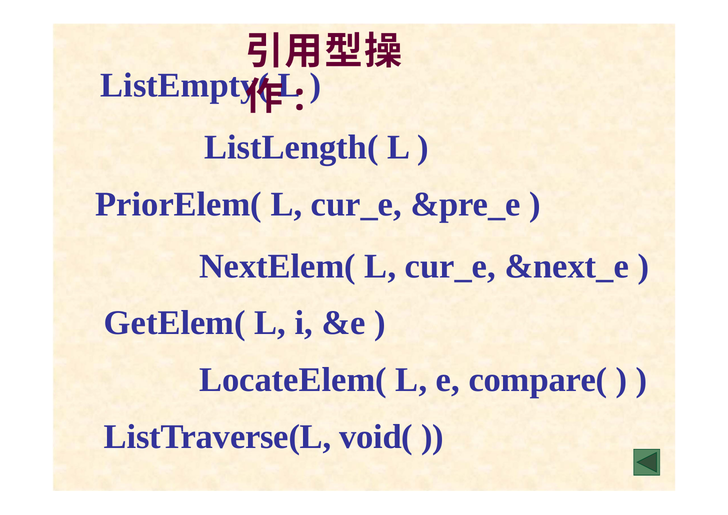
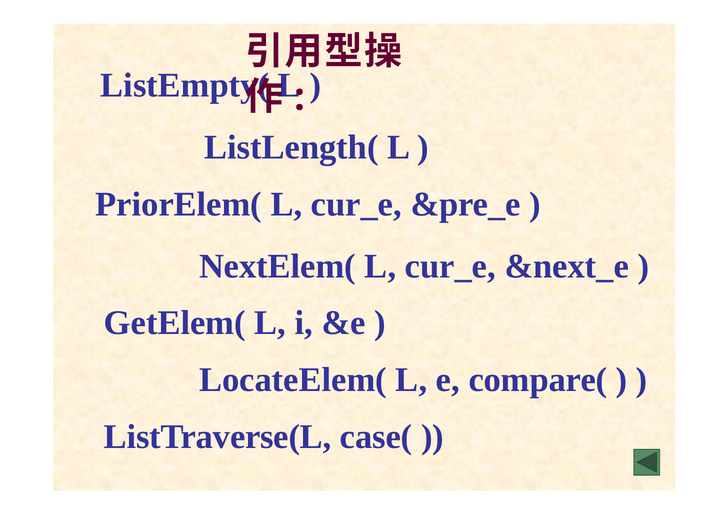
void(: void( -> case(
